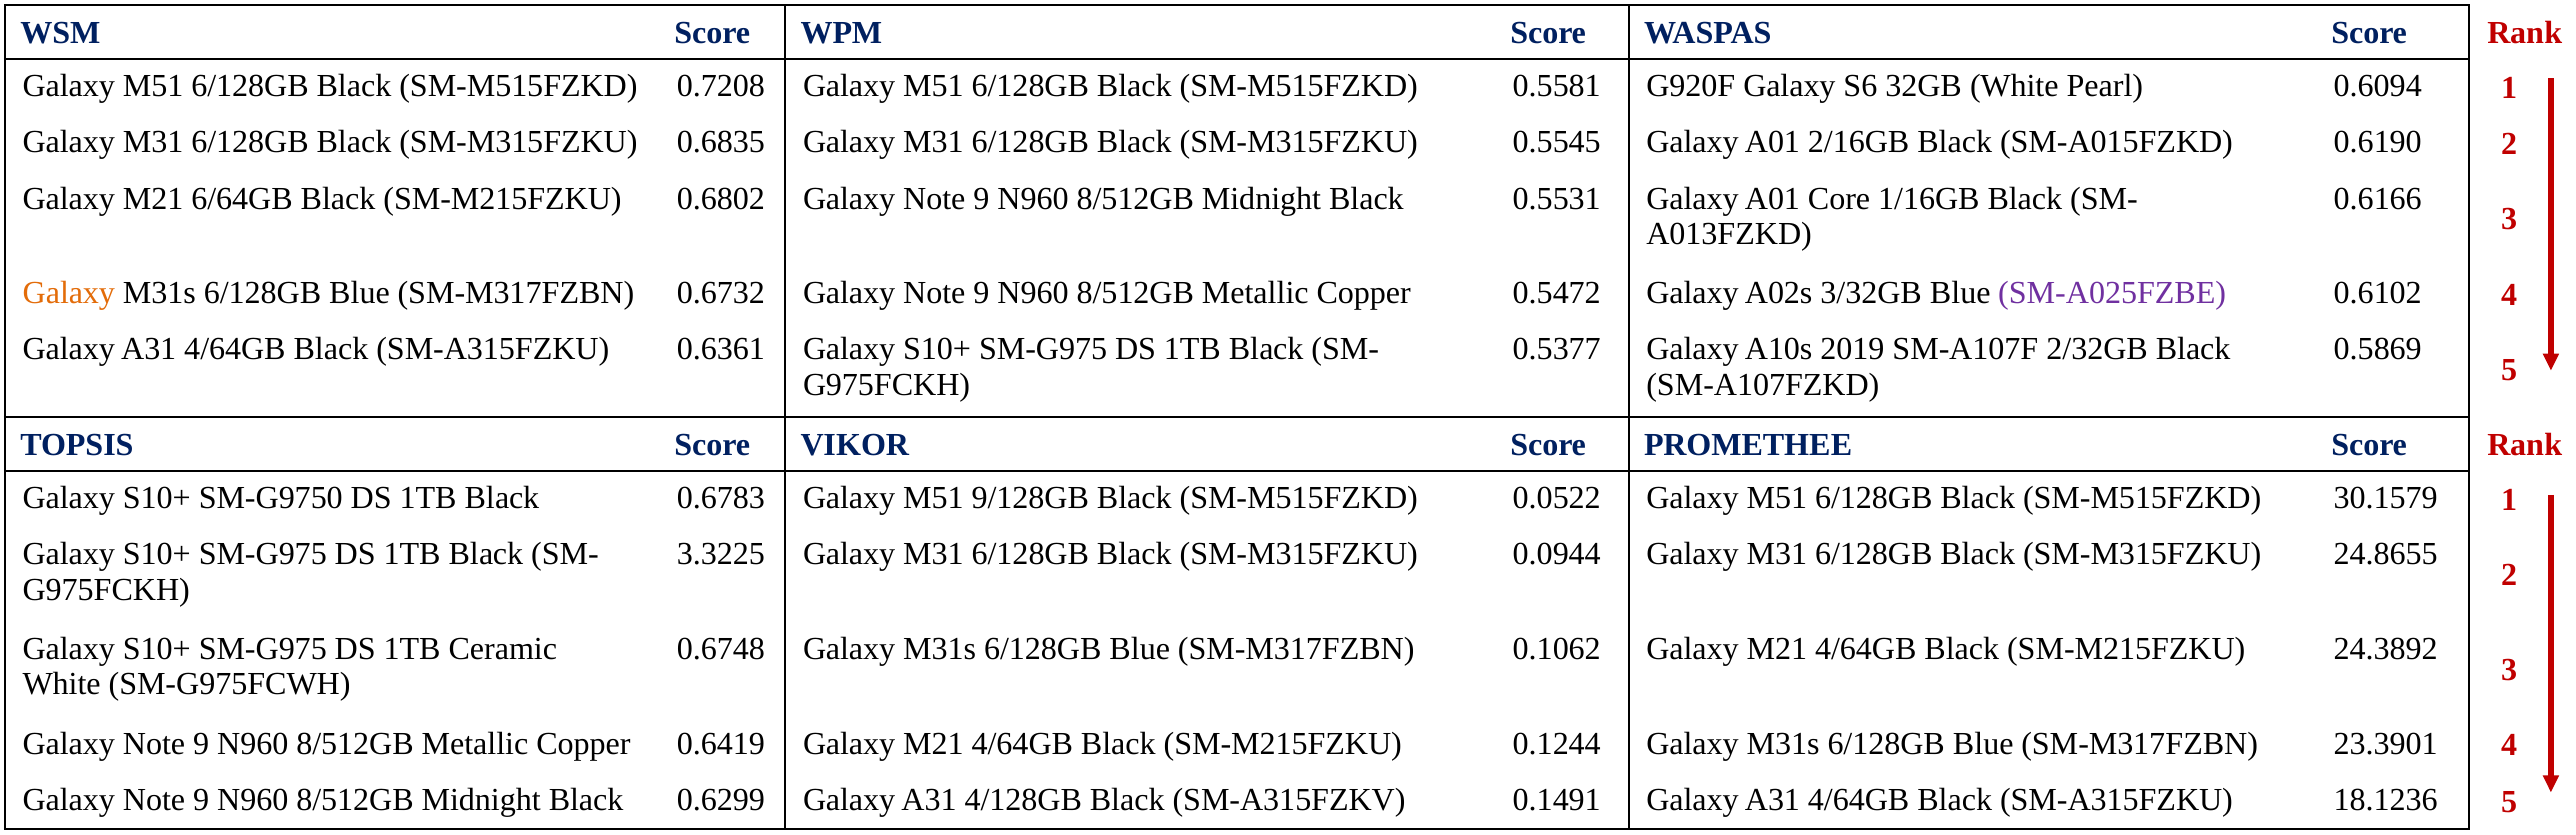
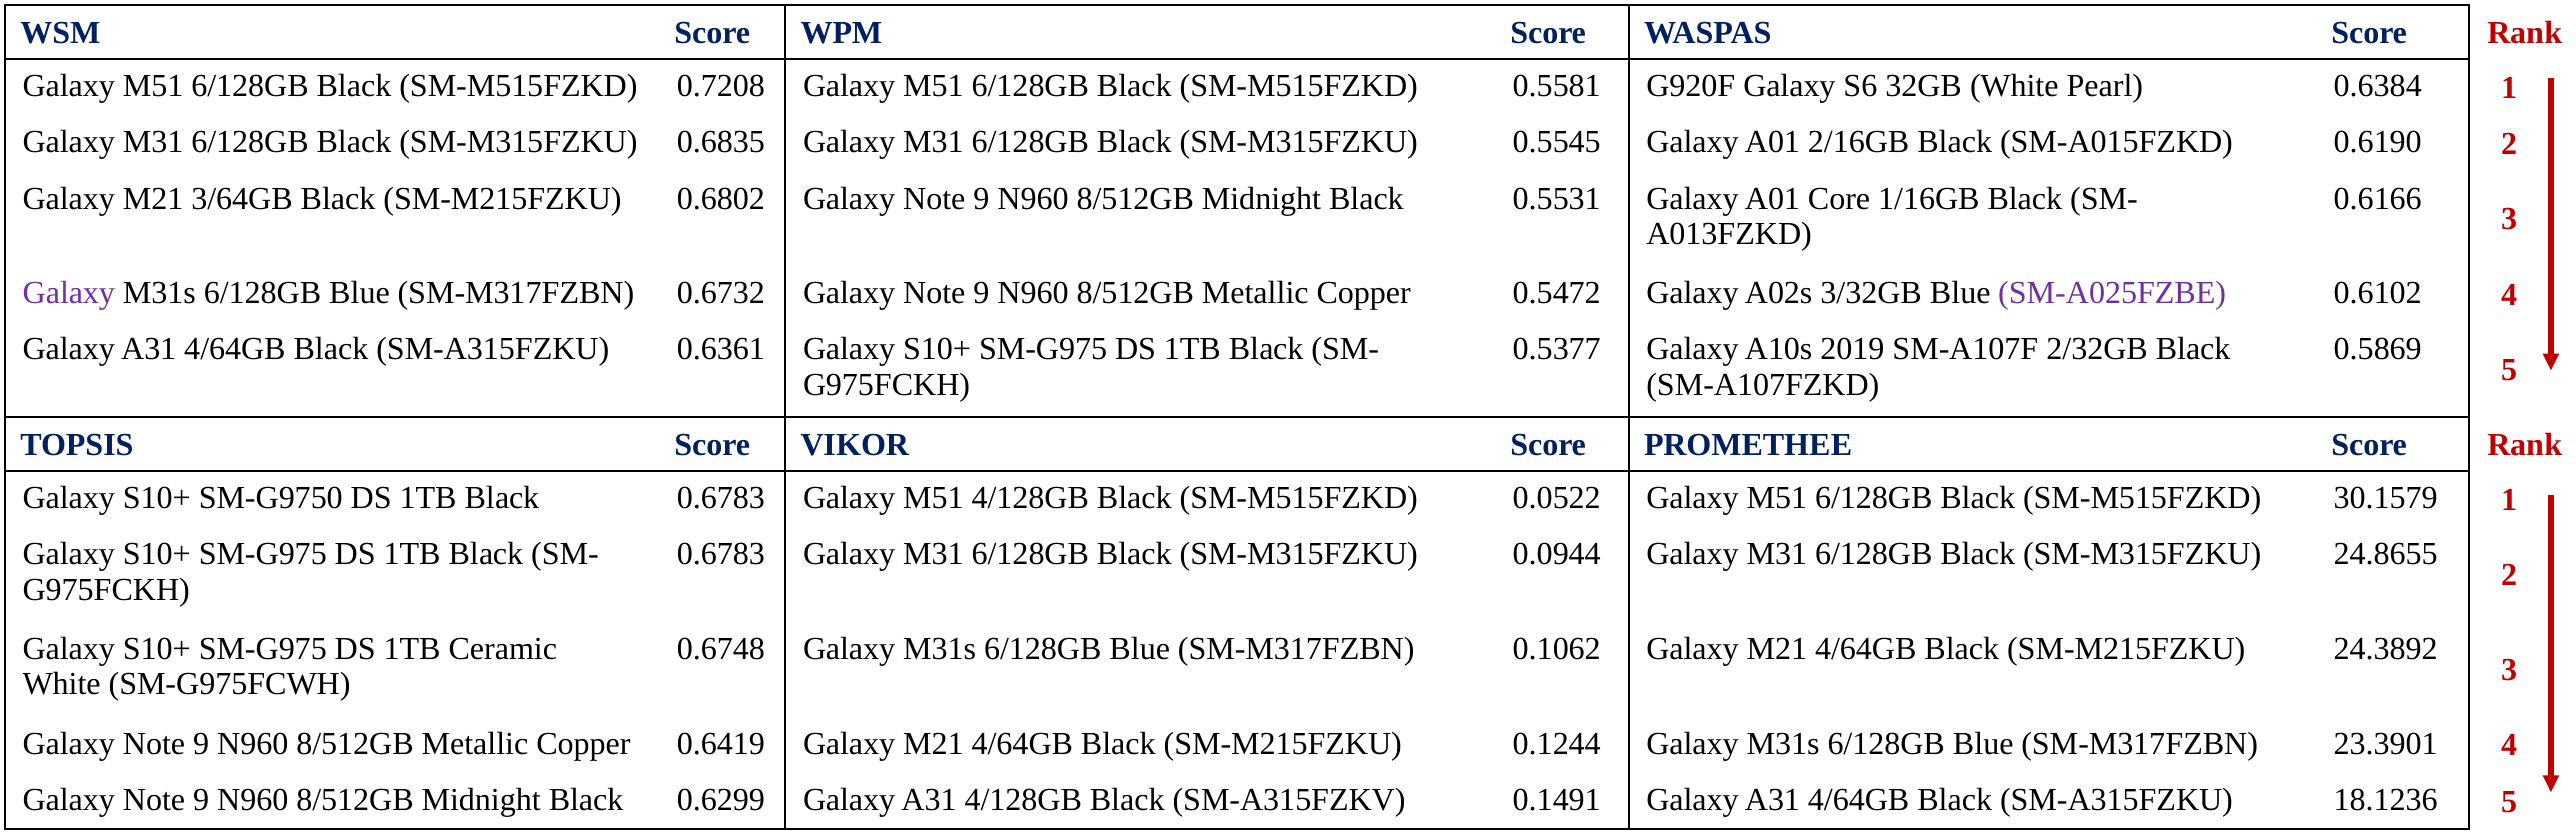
0.6094: 0.6094 -> 0.6384
6/64GB: 6/64GB -> 3/64GB
Galaxy at (69, 293) colour: orange -> purple
M51 9/128GB: 9/128GB -> 4/128GB
3.3225 at (721, 554): 3.3225 -> 0.6783
